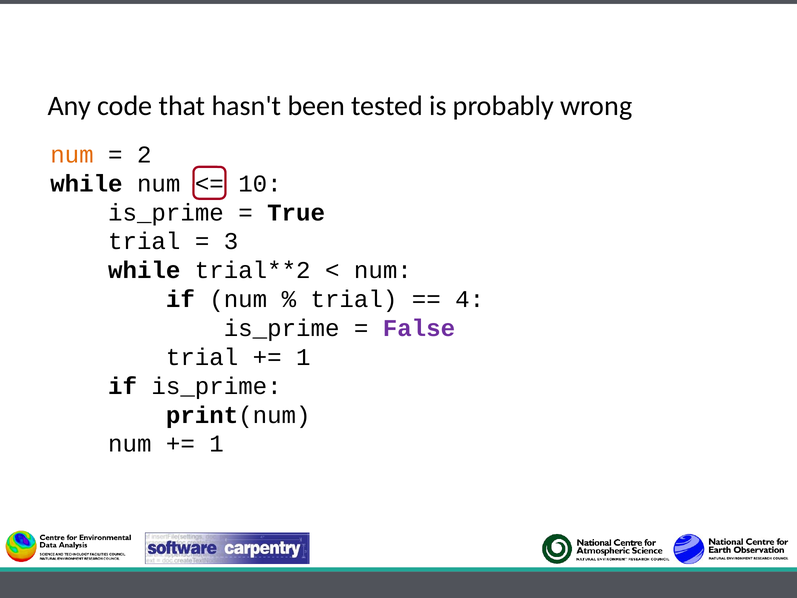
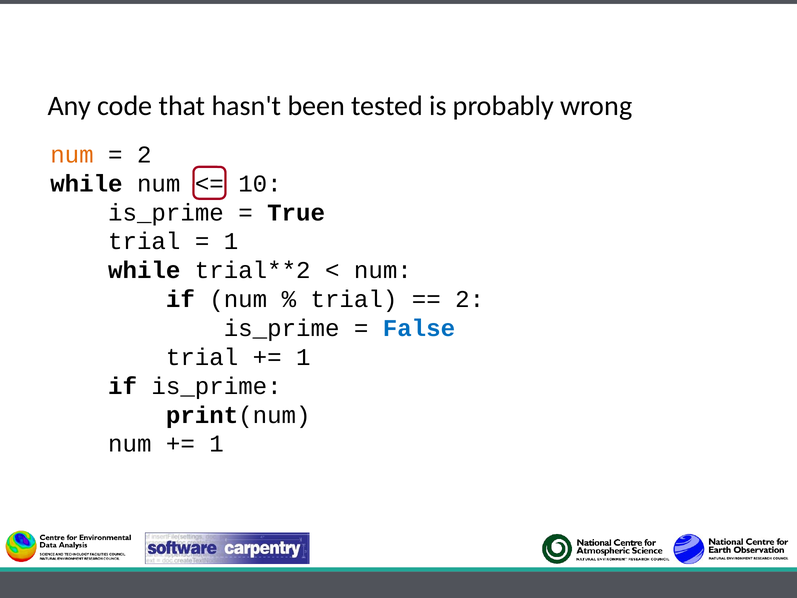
3 at (231, 241): 3 -> 1
4 at (470, 299): 4 -> 2
False colour: purple -> blue
